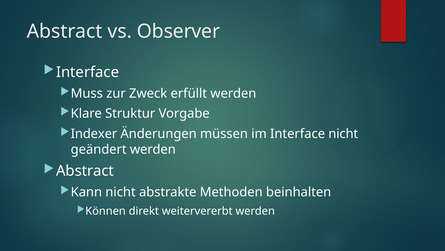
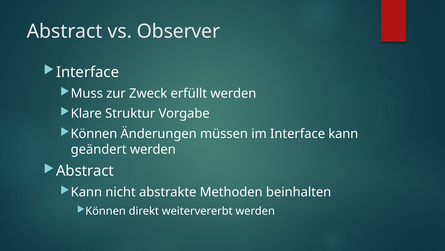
Indexer at (94, 134): Indexer -> Können
Interface nicht: nicht -> kann
